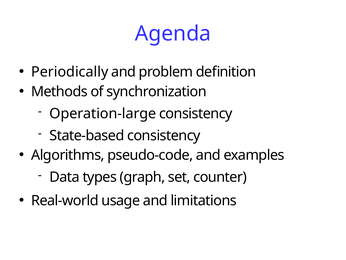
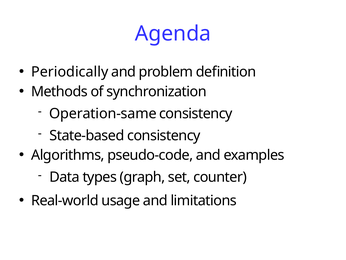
Operation-large: Operation-large -> Operation-same
